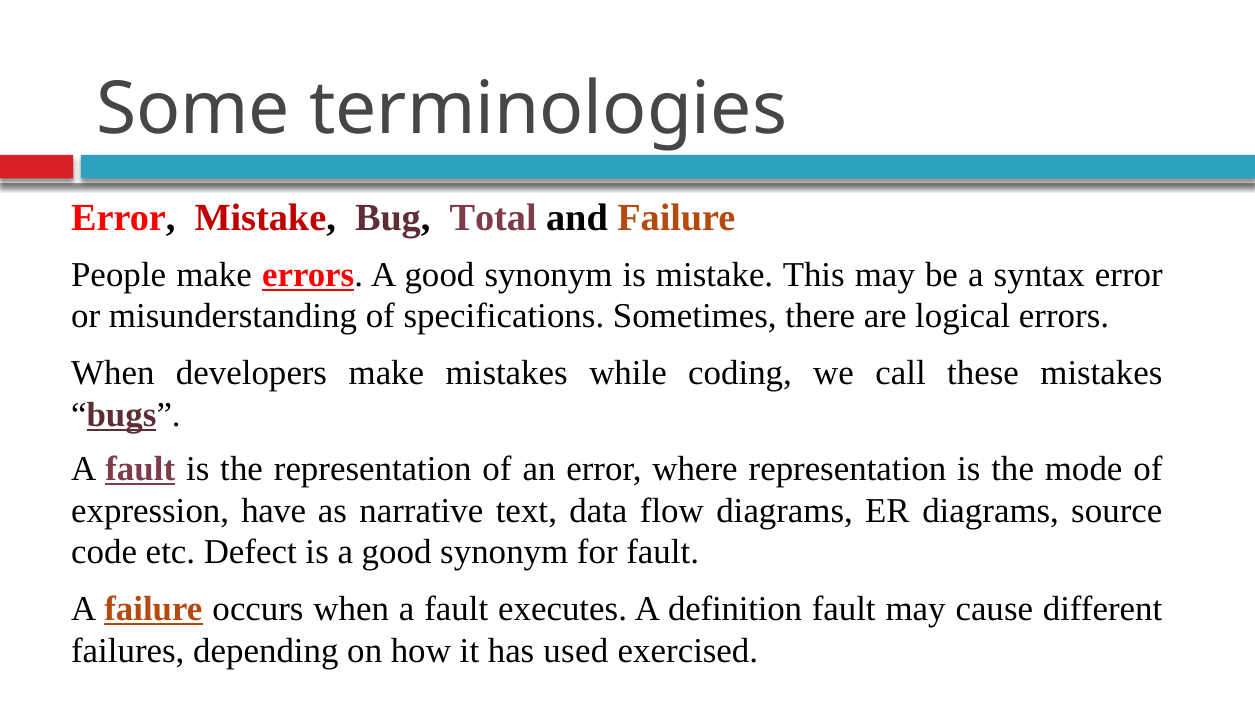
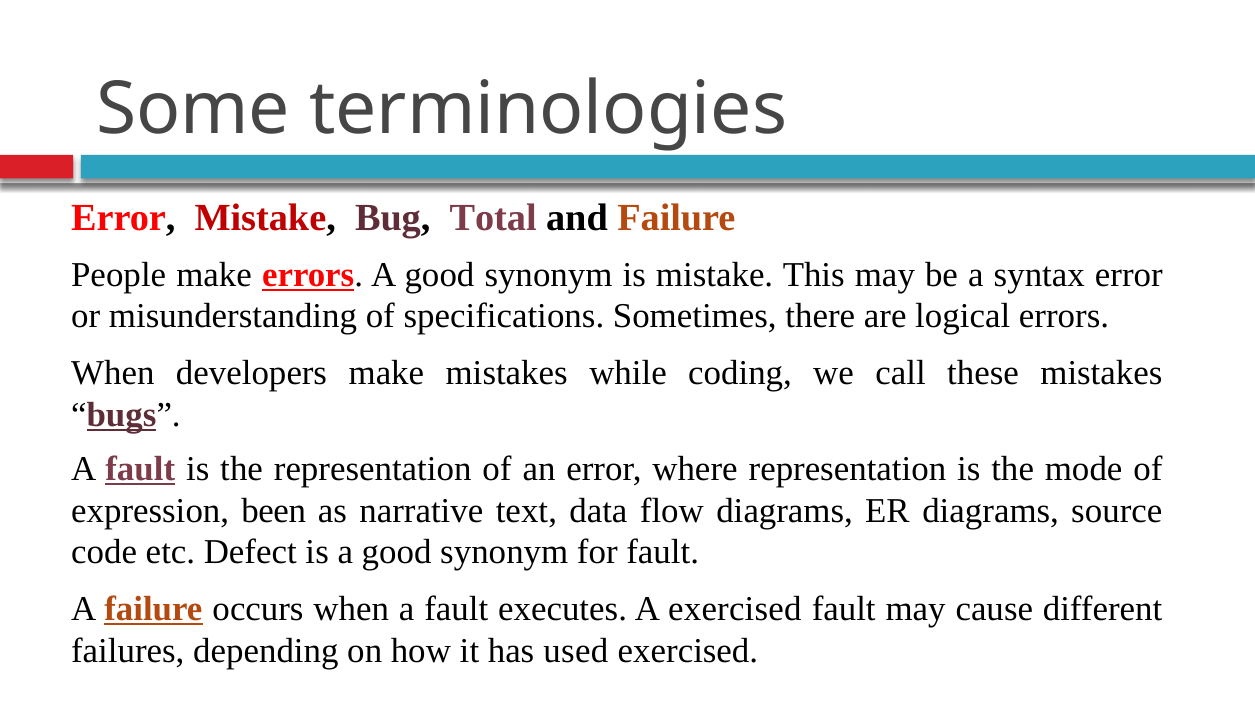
have: have -> been
A definition: definition -> exercised
